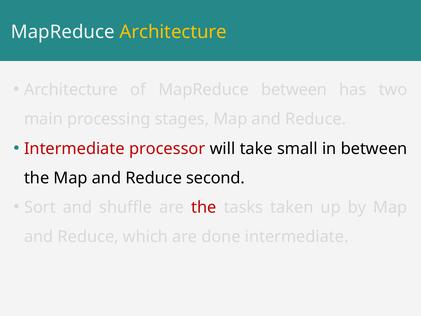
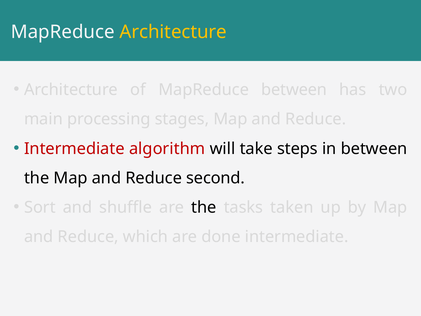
processor: processor -> algorithm
small: small -> steps
the at (204, 207) colour: red -> black
